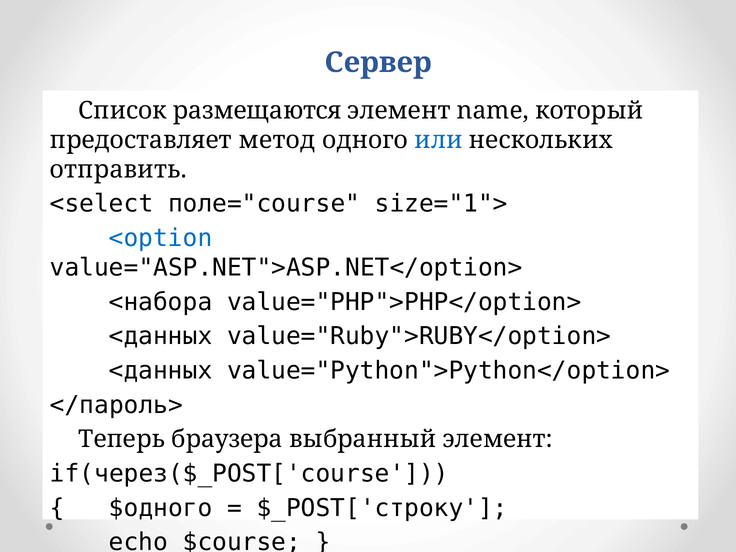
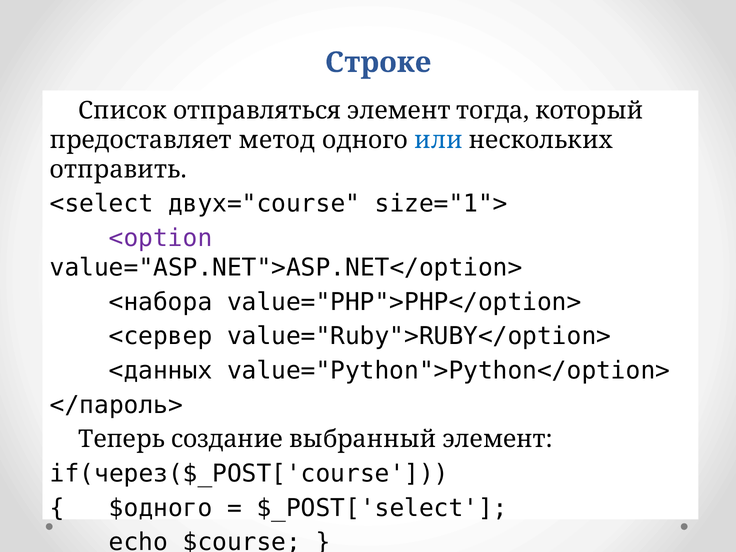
Сервер: Сервер -> Строке
размещаются: размещаются -> отправляться
name: name -> тогда
поле="course: поле="course -> двух="course
<option colour: blue -> purple
<данных at (161, 336): <данных -> <сервер
браузера: браузера -> создание
$_POST['строку: $_POST['строку -> $_POST['select
